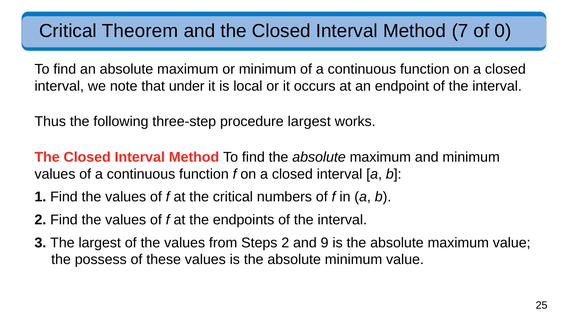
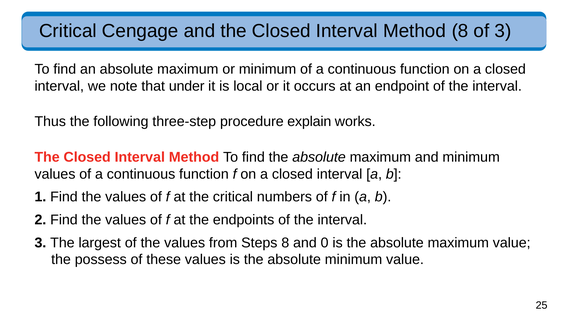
Theorem: Theorem -> Cengage
Method 7: 7 -> 8
of 0: 0 -> 3
procedure largest: largest -> explain
Steps 2: 2 -> 8
9: 9 -> 0
